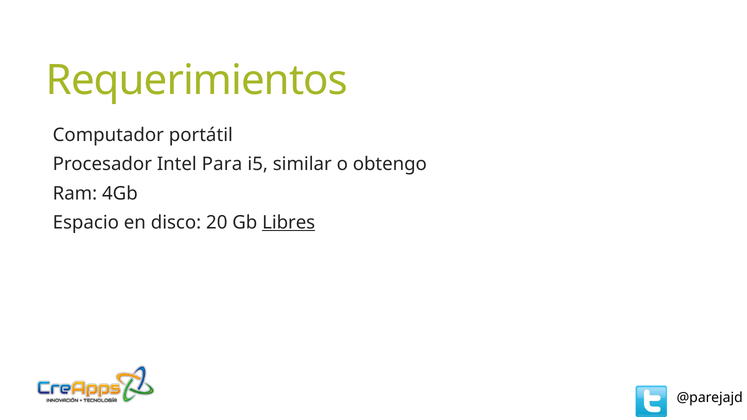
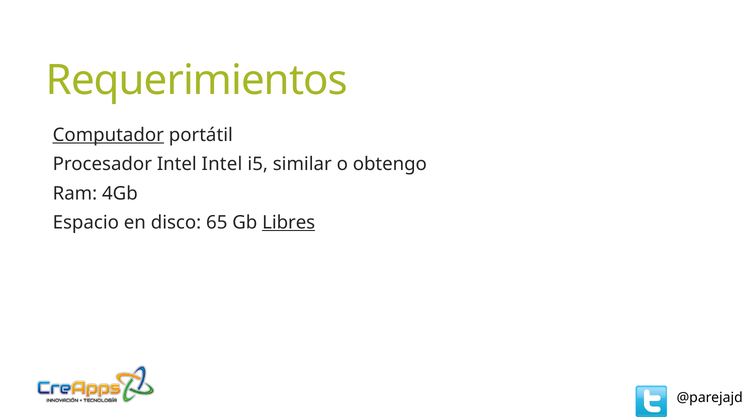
Computador underline: none -> present
Intel Para: Para -> Intel
20: 20 -> 65
